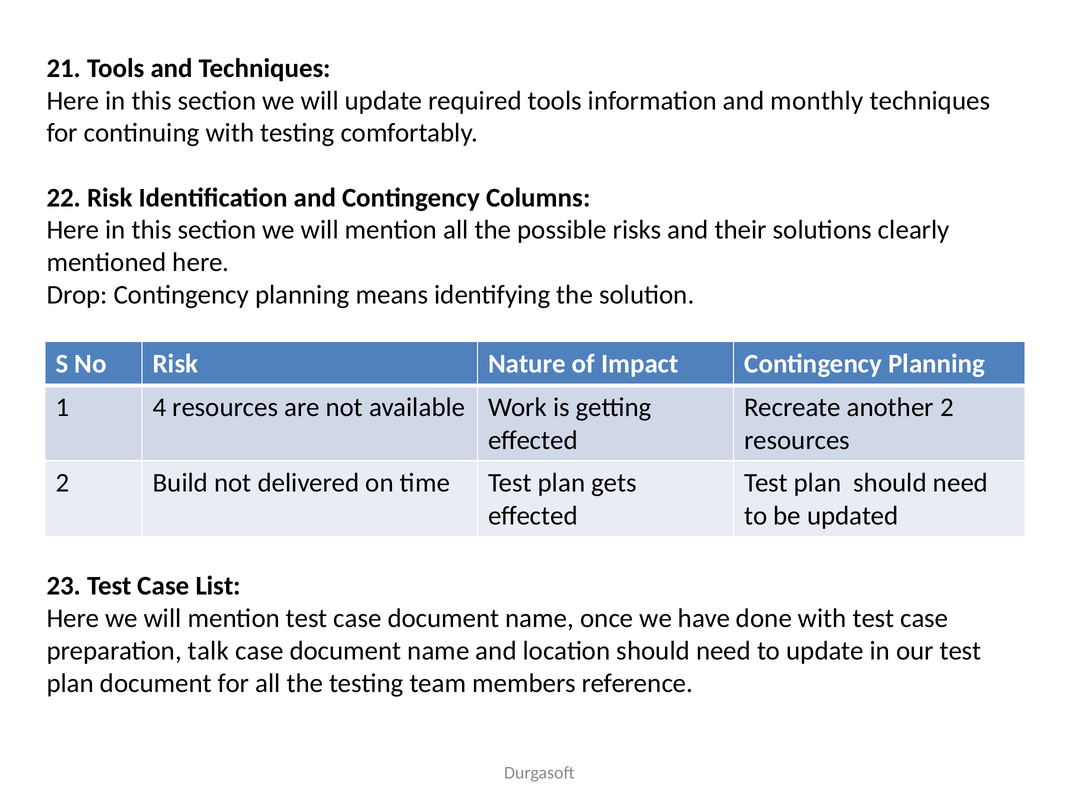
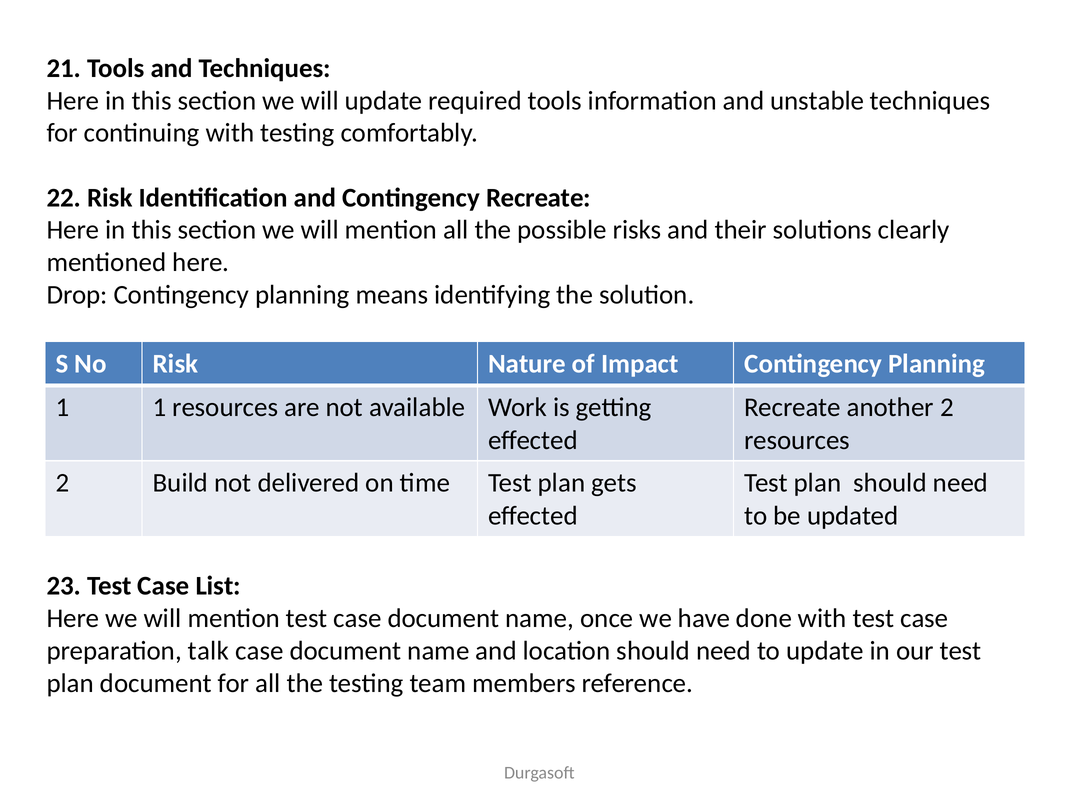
monthly: monthly -> unstable
Contingency Columns: Columns -> Recreate
1 4: 4 -> 1
